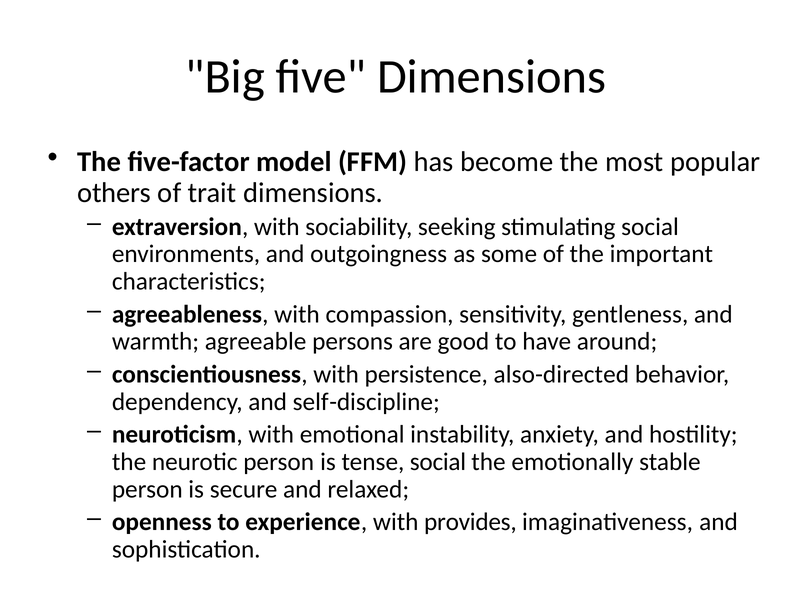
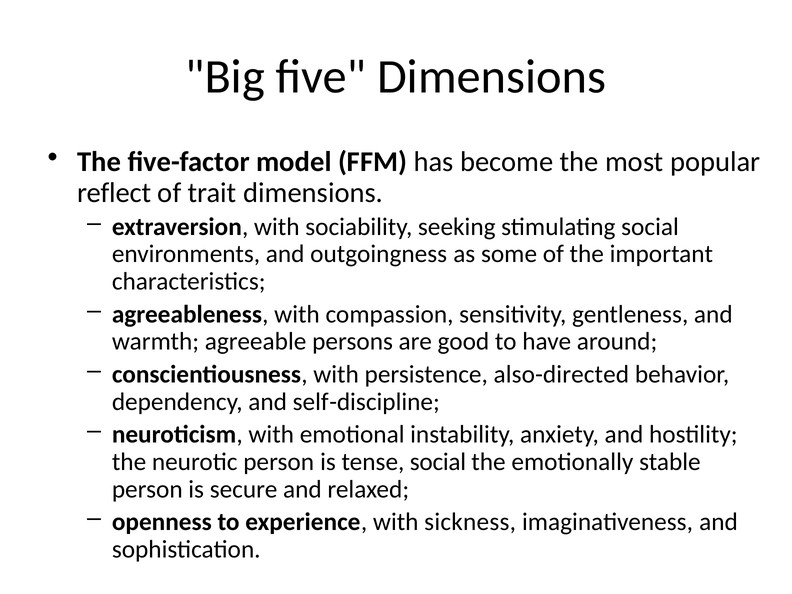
others: others -> reflect
provides: provides -> sickness
